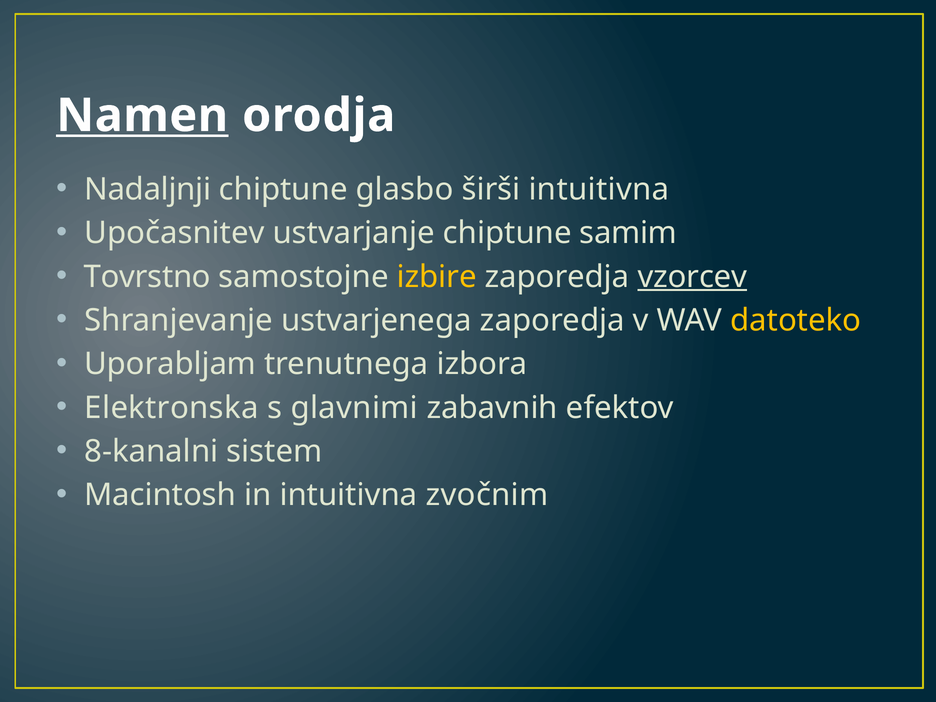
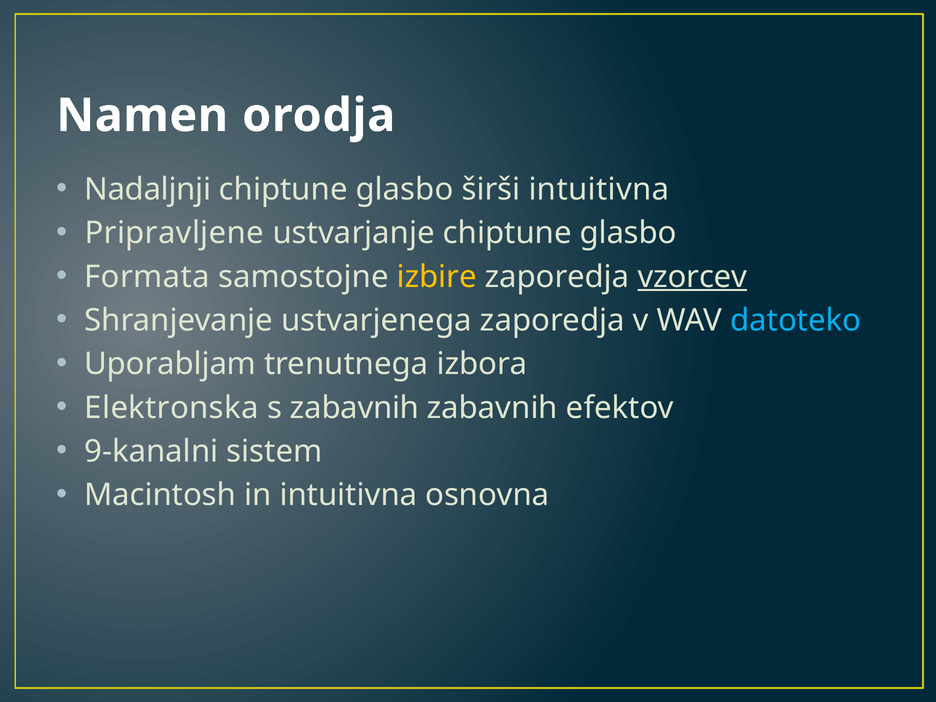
Namen underline: present -> none
Upočasnitev: Upočasnitev -> Pripravljene
ustvarjanje chiptune samim: samim -> glasbo
Tovrstno: Tovrstno -> Formata
datoteko colour: yellow -> light blue
s glavnimi: glavnimi -> zabavnih
8-kanalni: 8-kanalni -> 9-kanalni
zvočnim: zvočnim -> osnovna
